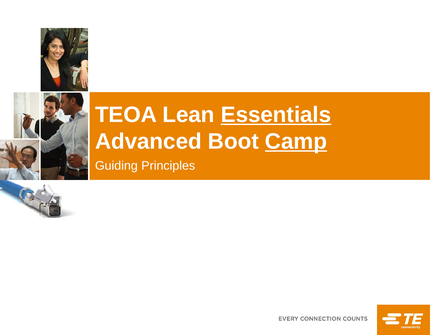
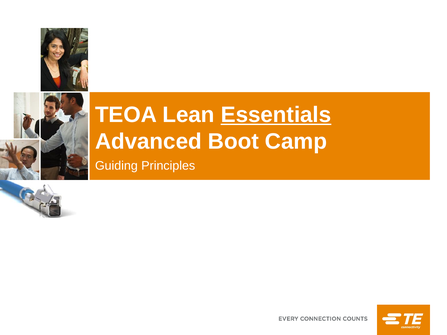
Camp underline: present -> none
